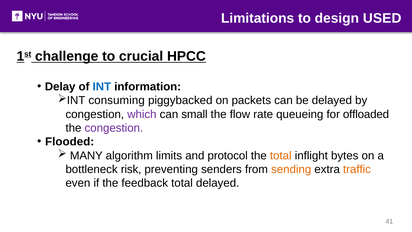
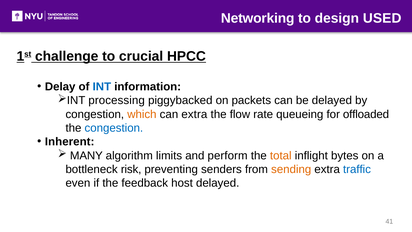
Limitations: Limitations -> Networking
consuming: consuming -> processing
which colour: purple -> orange
can small: small -> extra
congestion at (114, 128) colour: purple -> blue
Flooded: Flooded -> Inherent
protocol: protocol -> perform
traffic colour: orange -> blue
feedback total: total -> host
